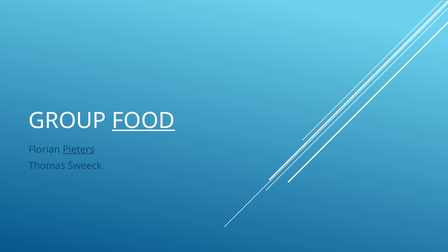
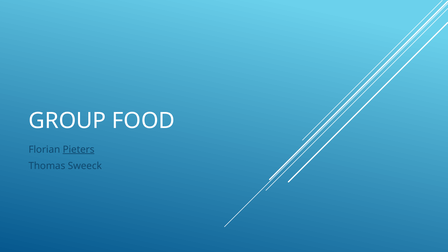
FOOD underline: present -> none
